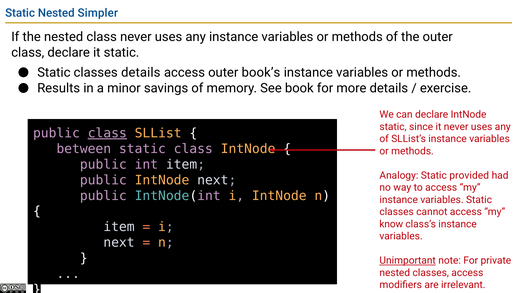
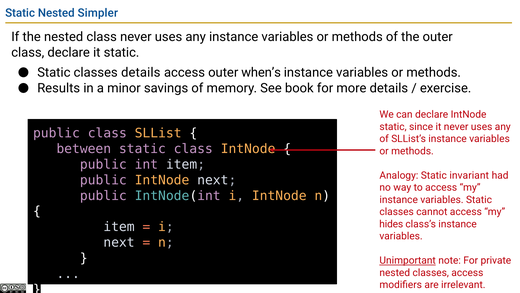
book’s: book’s -> when’s
class at (107, 133) underline: present -> none
provided: provided -> invariant
know: know -> hides
